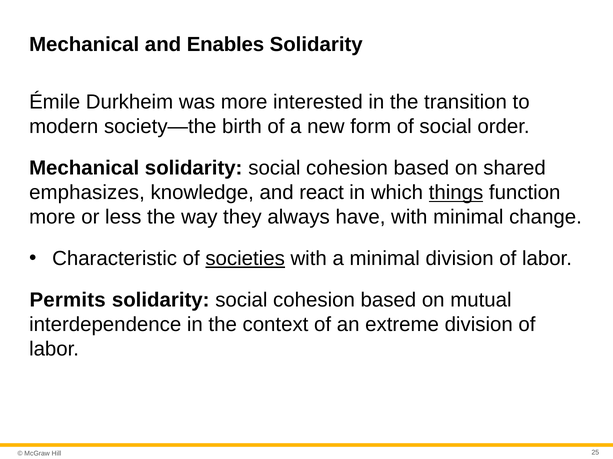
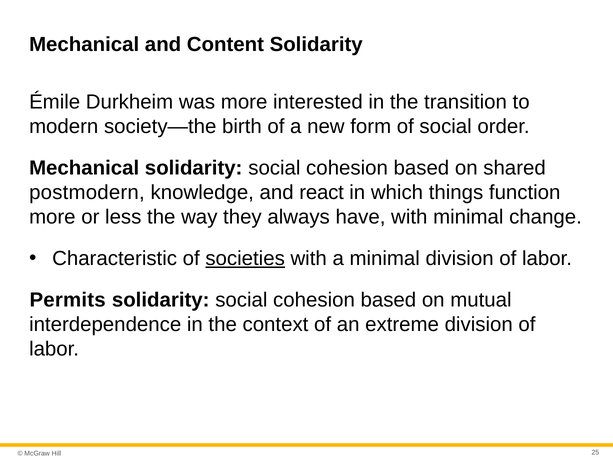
Enables: Enables -> Content
emphasizes: emphasizes -> postmodern
things underline: present -> none
